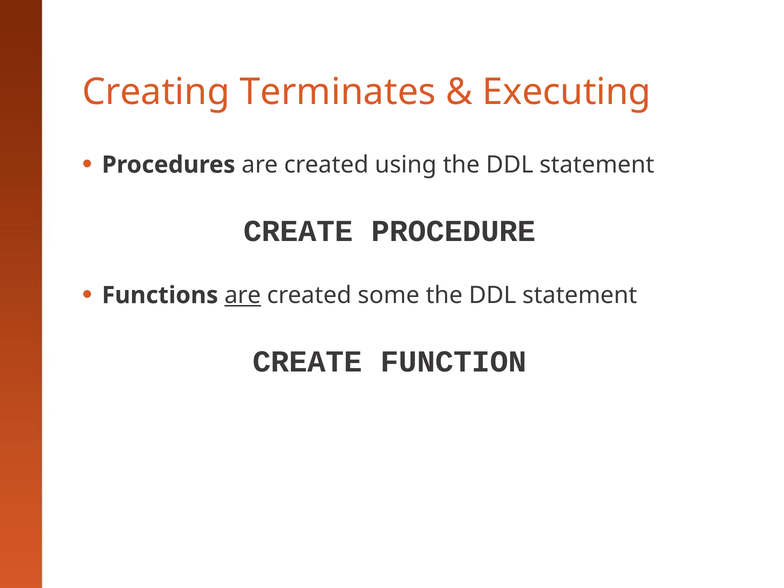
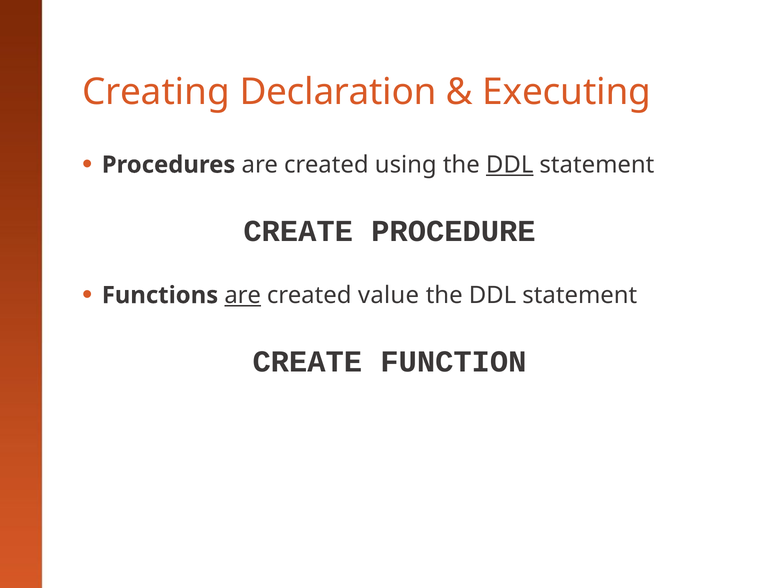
Terminates: Terminates -> Declaration
DDL at (510, 165) underline: none -> present
some: some -> value
